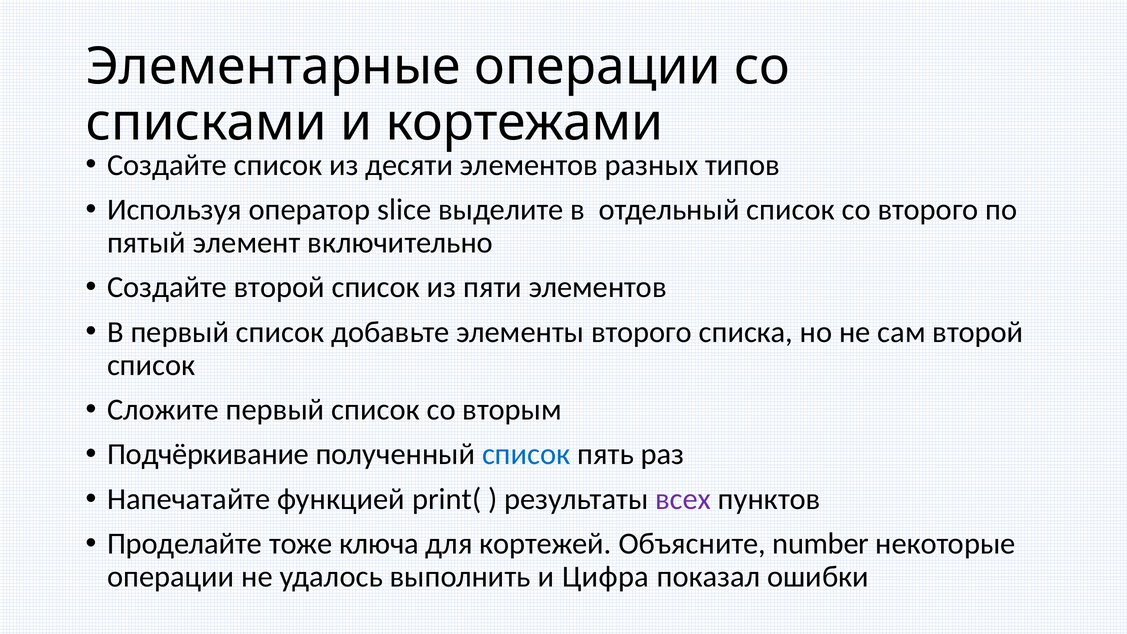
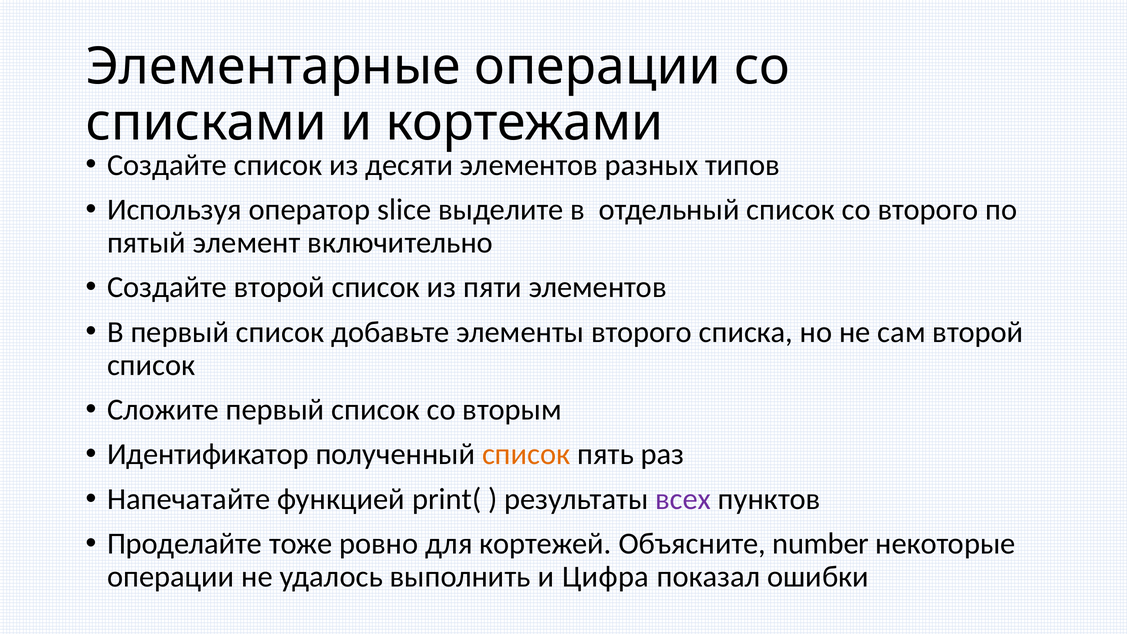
Подчёркивание: Подчёркивание -> Идентификатор
список at (526, 454) colour: blue -> orange
ключа: ключа -> ровно
